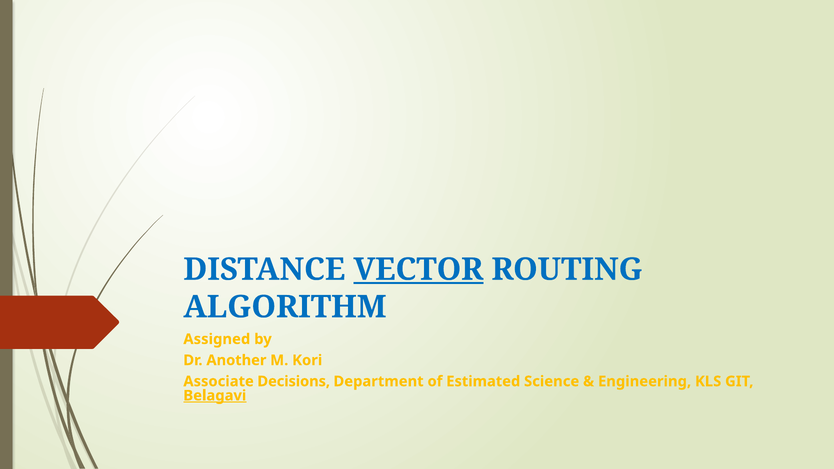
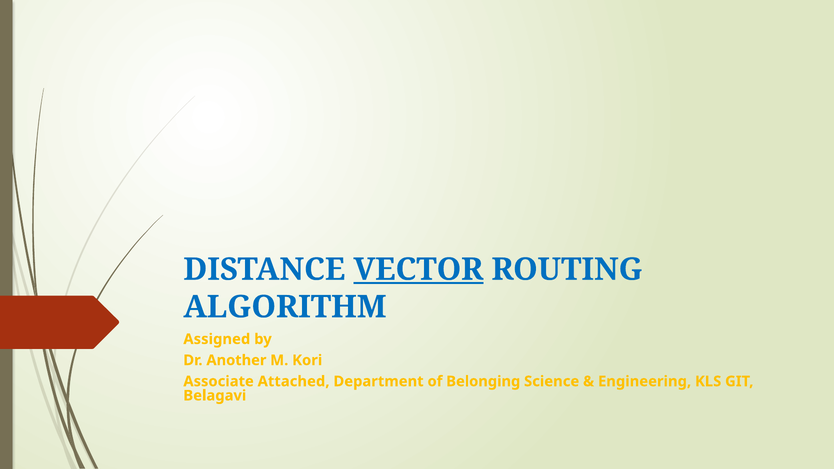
Decisions: Decisions -> Attached
Estimated: Estimated -> Belonging
Belagavi underline: present -> none
